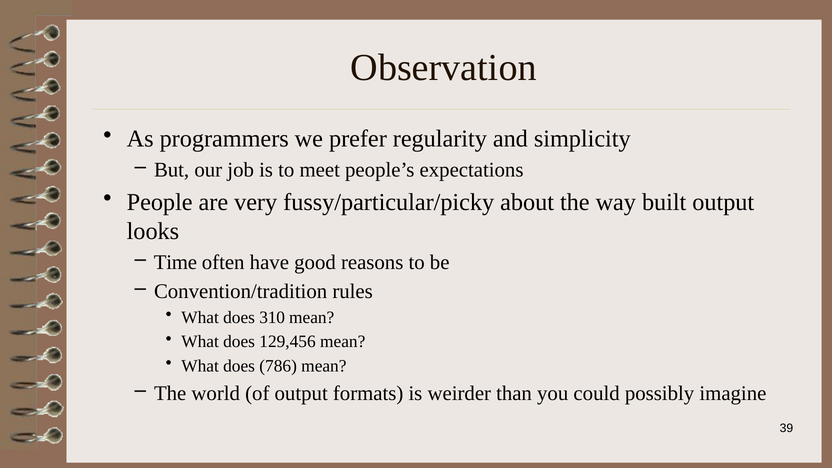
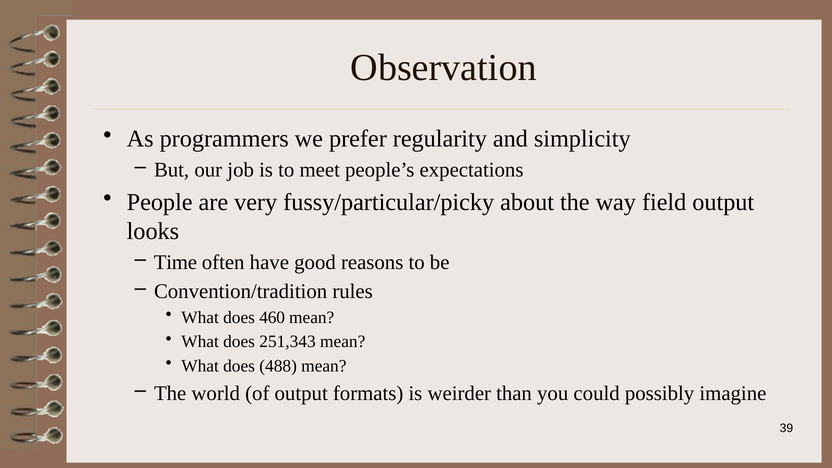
built: built -> field
310: 310 -> 460
129,456: 129,456 -> 251,343
786: 786 -> 488
